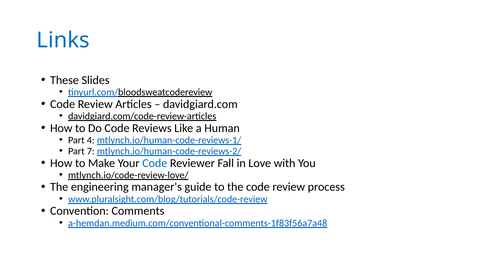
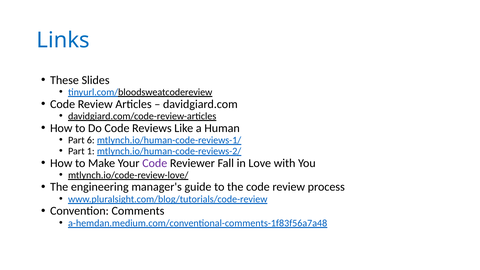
4: 4 -> 6
7: 7 -> 1
Code at (155, 163) colour: blue -> purple
